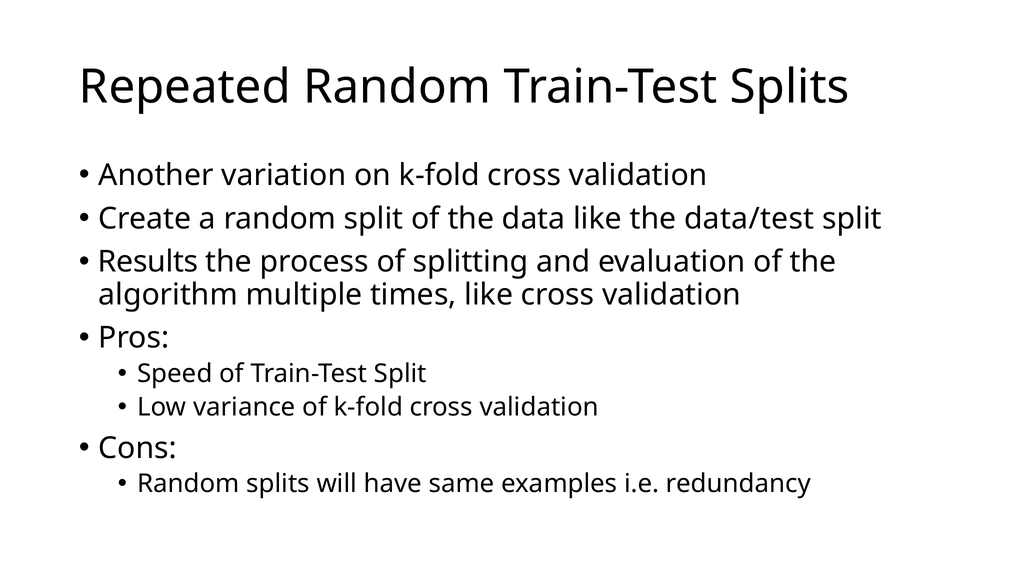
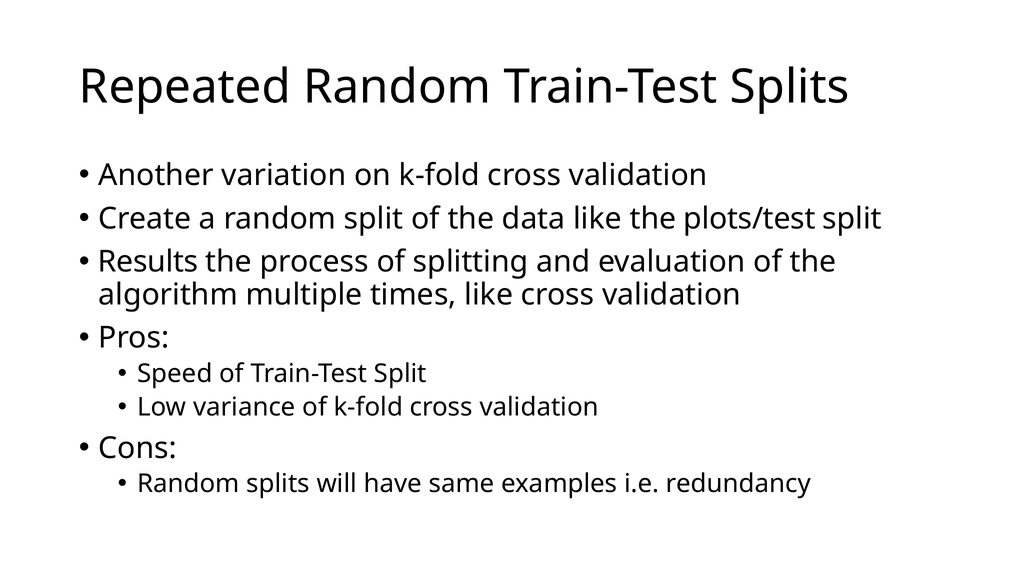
data/test: data/test -> plots/test
